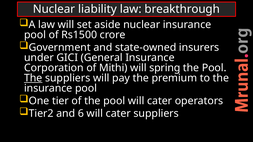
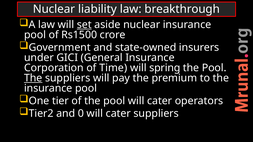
set underline: none -> present
Mithi: Mithi -> Time
6: 6 -> 0
